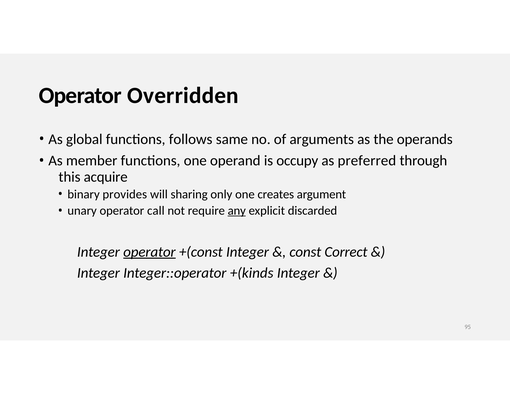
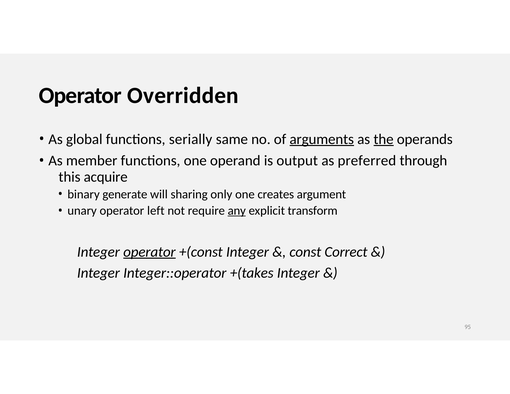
follows: follows -> serially
arguments underline: none -> present
the underline: none -> present
occupy: occupy -> output
provides: provides -> generate
call: call -> left
discarded: discarded -> transform
+(kinds: +(kinds -> +(takes
